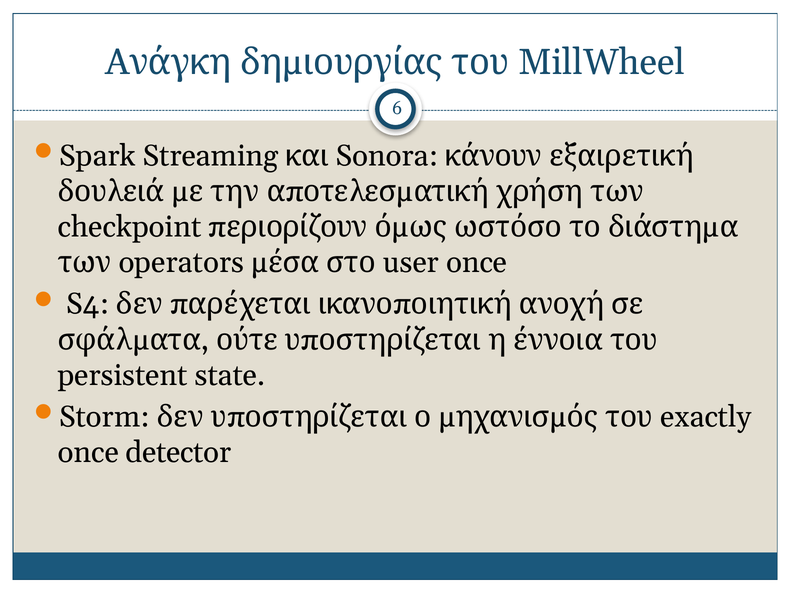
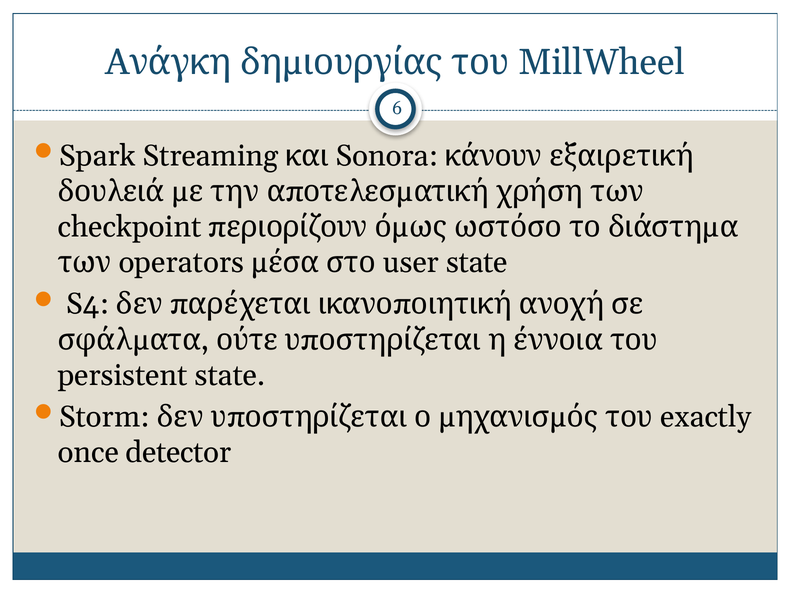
once at (477, 263): once -> state
